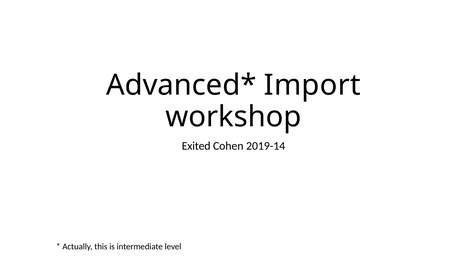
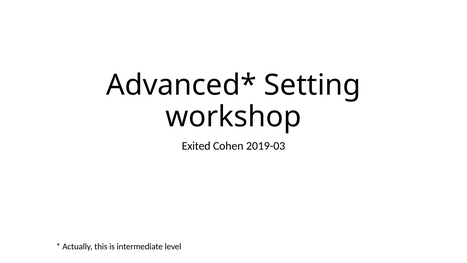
Import: Import -> Setting
2019-14: 2019-14 -> 2019-03
